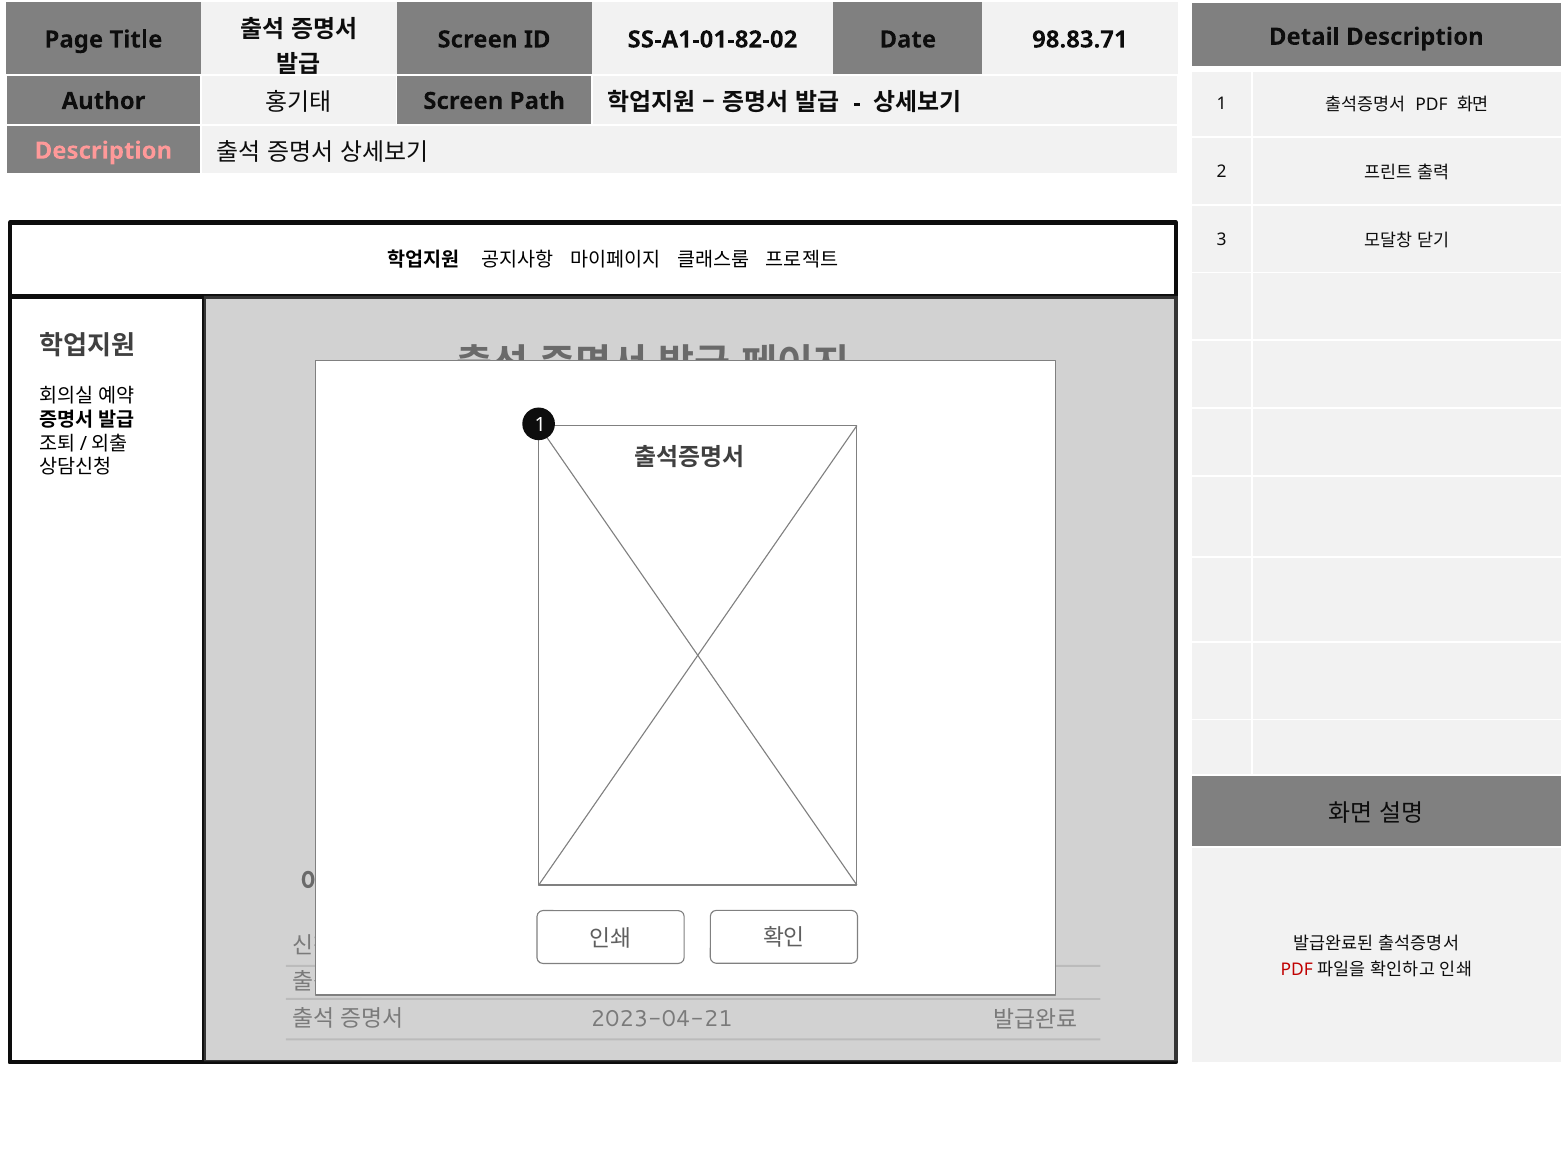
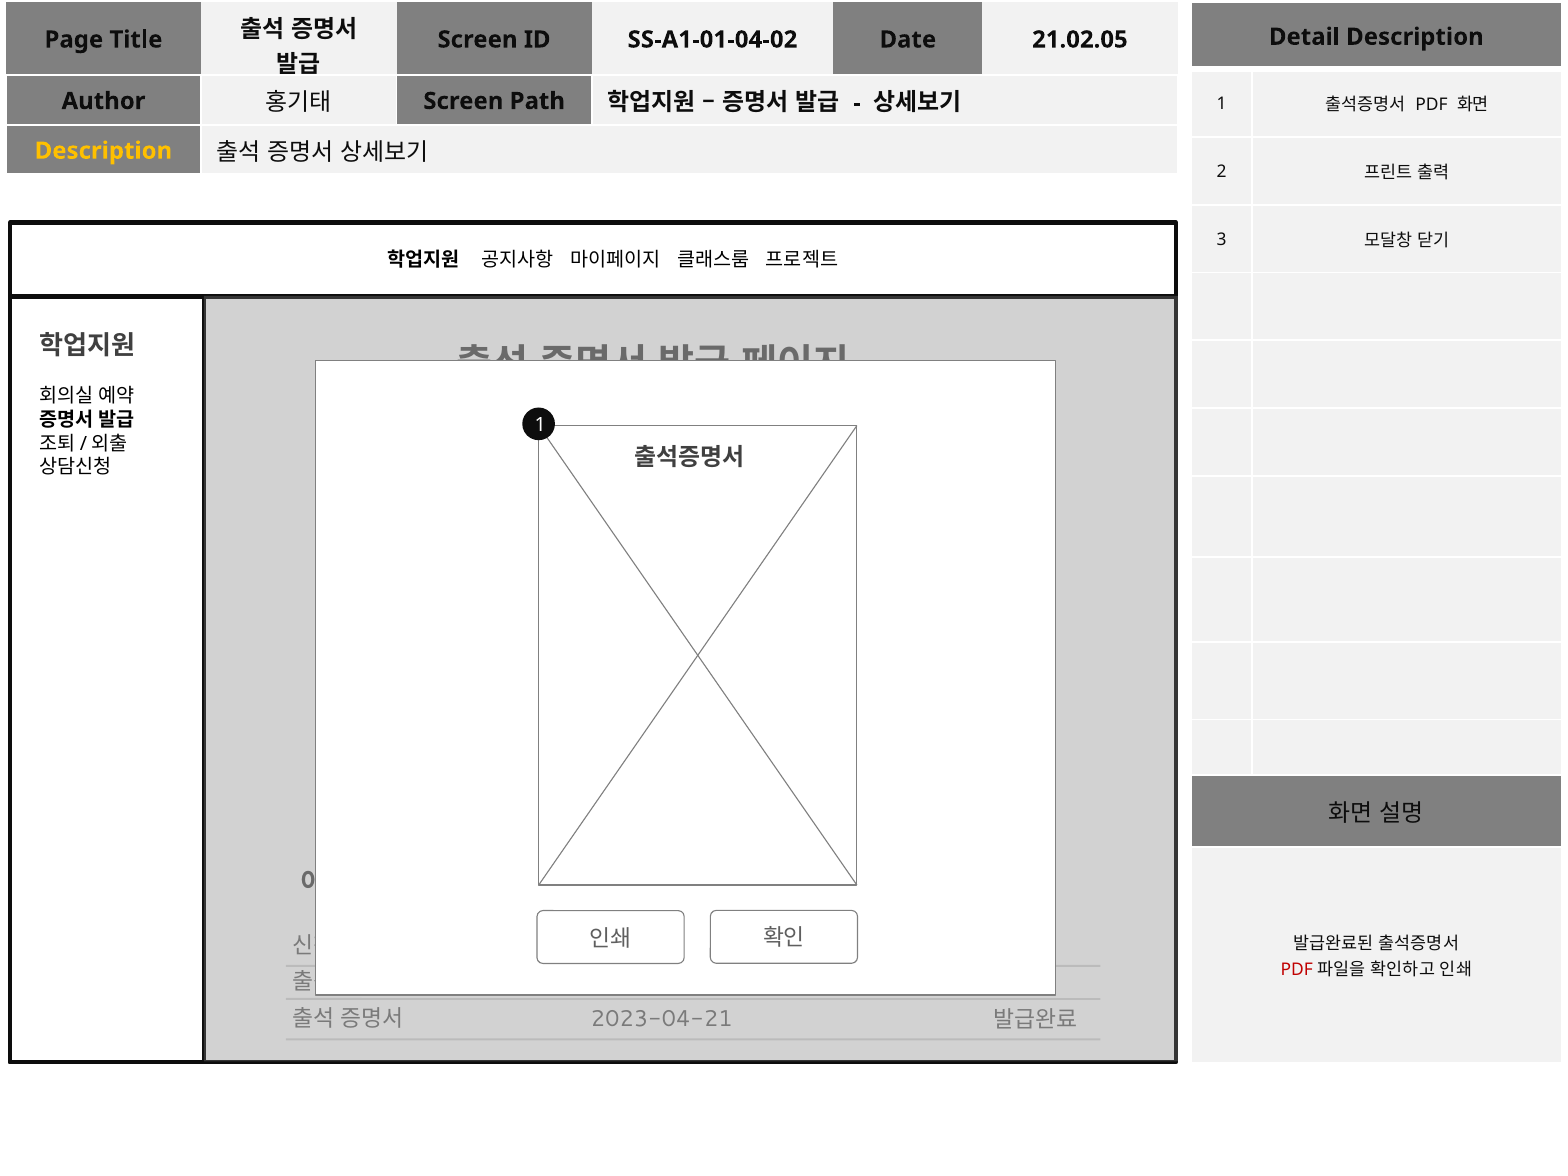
SS-A1-01-82-02: SS-A1-01-82-02 -> SS-A1-01-04-02
98.83.71: 98.83.71 -> 21.02.05
Description at (103, 151) colour: pink -> yellow
